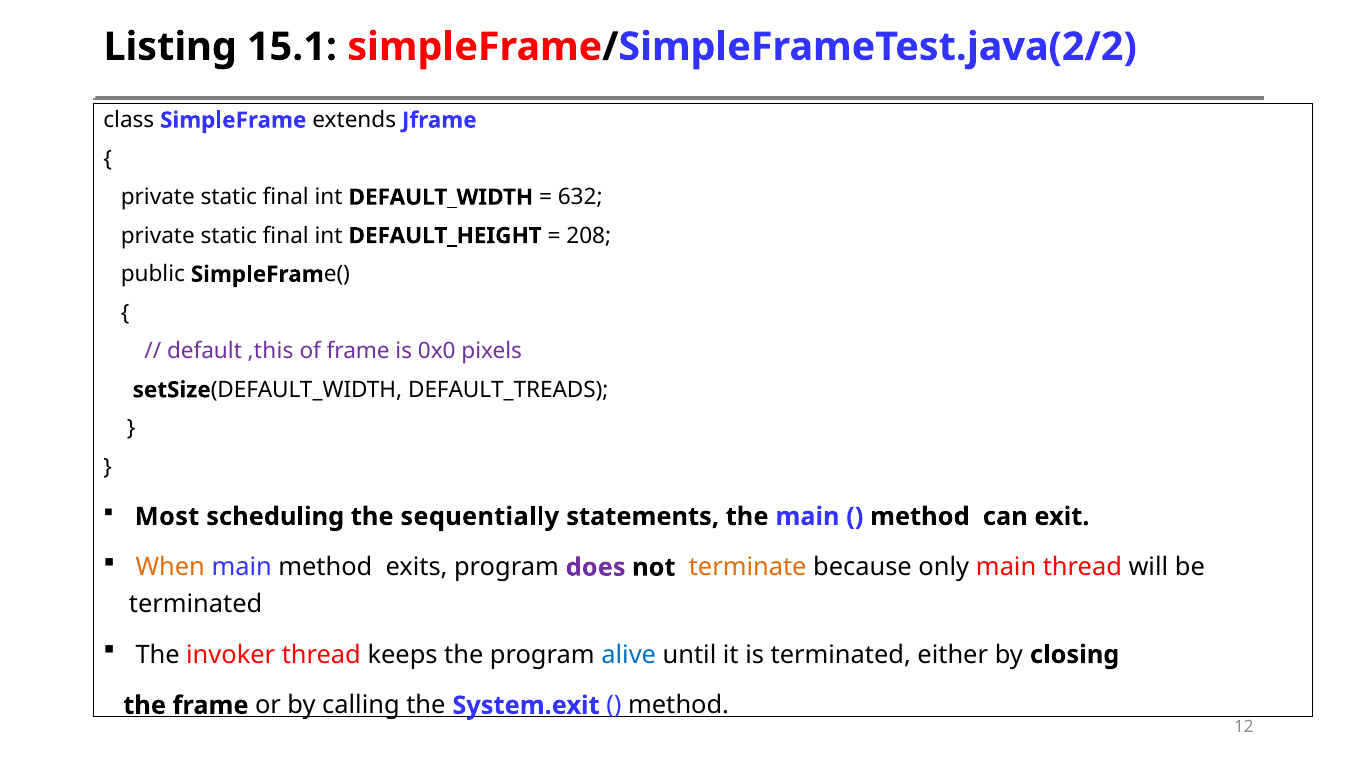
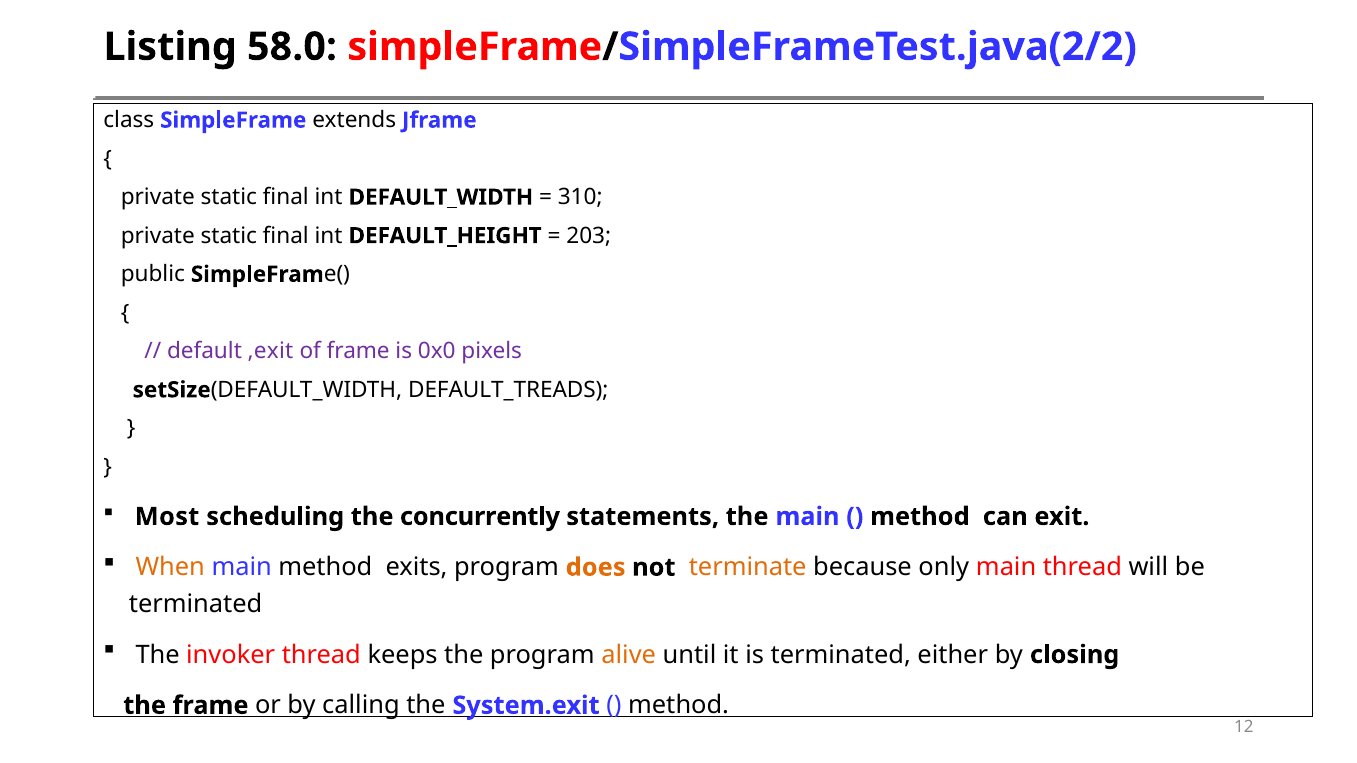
15.1: 15.1 -> 58.0
632: 632 -> 310
208: 208 -> 203
,this: ,this -> ,exit
sequentially: sequentially -> concurrently
does colour: purple -> orange
alive colour: blue -> orange
